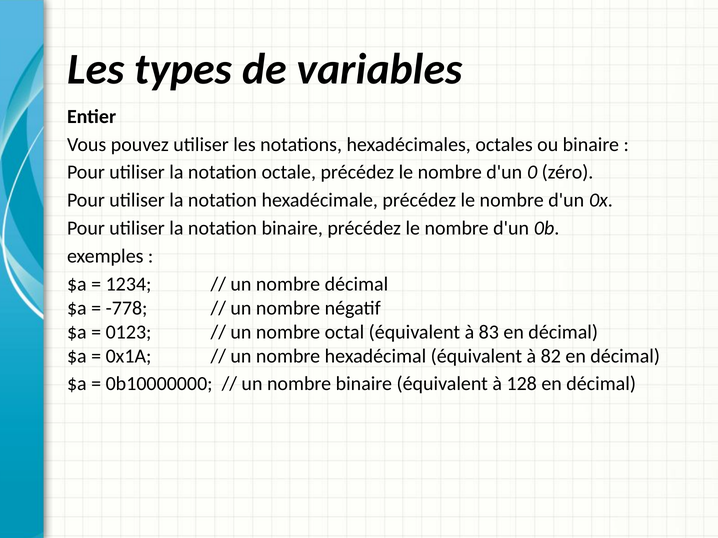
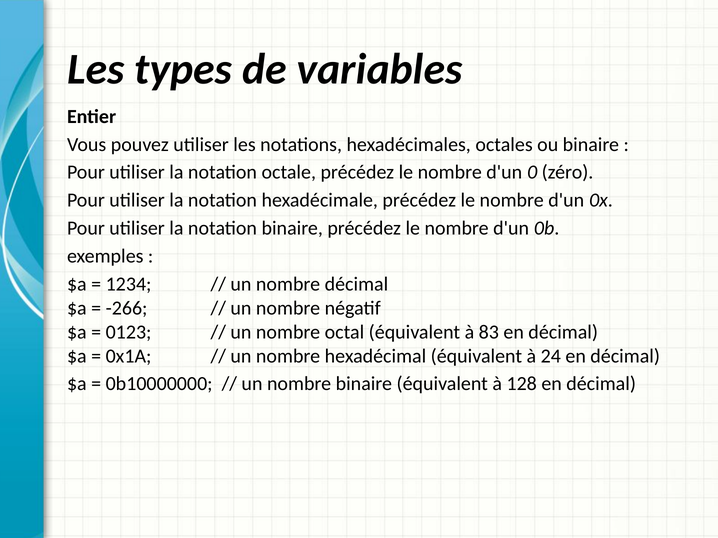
-778: -778 -> -266
82: 82 -> 24
